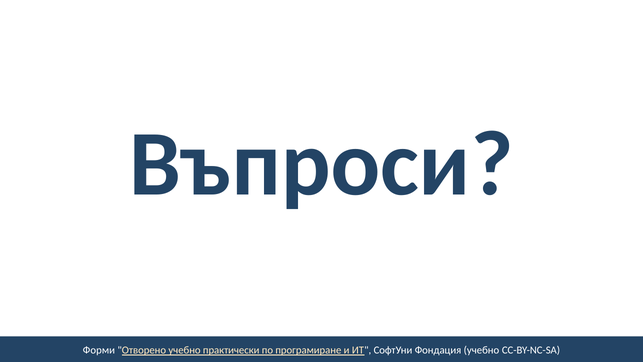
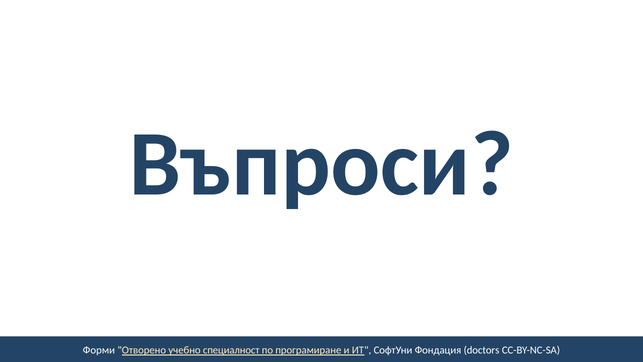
практически: практически -> специалност
Фондация учебно: учебно -> doctors
